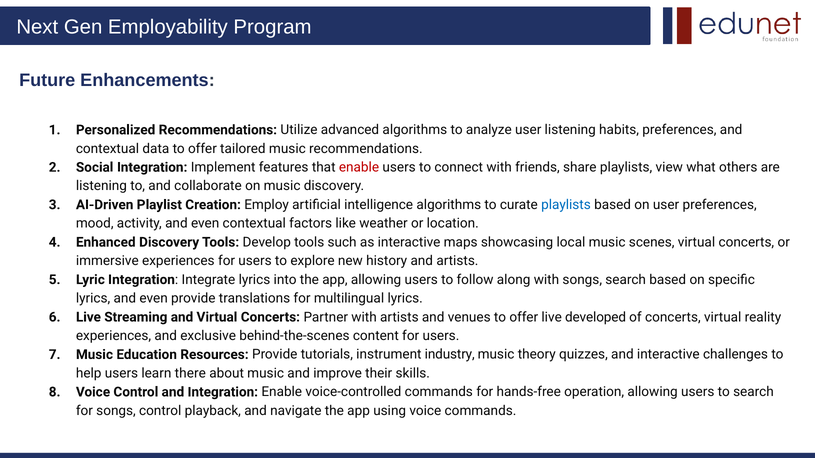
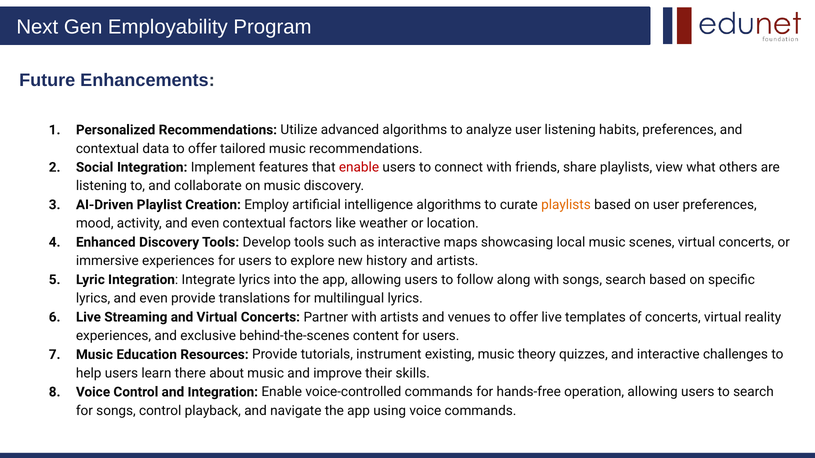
playlists at (566, 205) colour: blue -> orange
developed: developed -> templates
industry: industry -> existing
